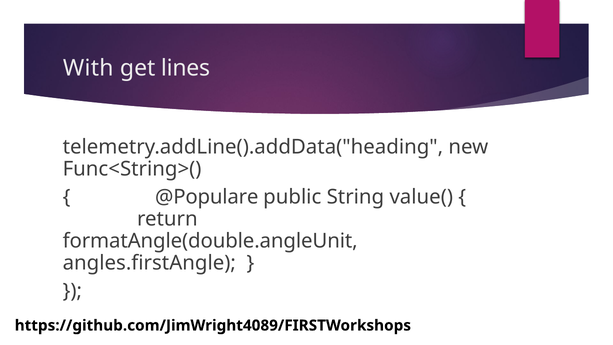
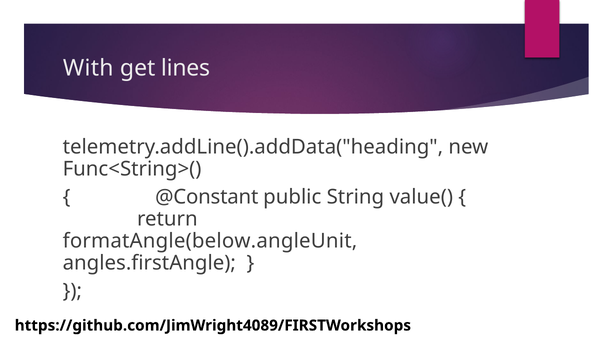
@Populare: @Populare -> @Constant
formatAngle(double.angleUnit: formatAngle(double.angleUnit -> formatAngle(below.angleUnit
